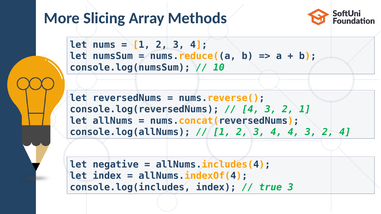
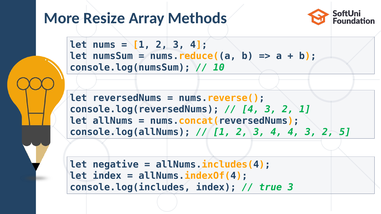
Slicing: Slicing -> Resize
2 4: 4 -> 5
